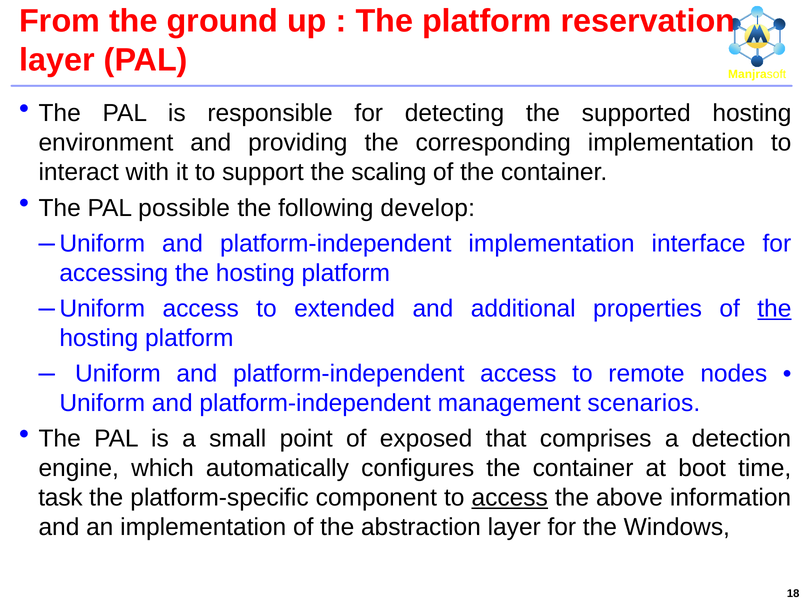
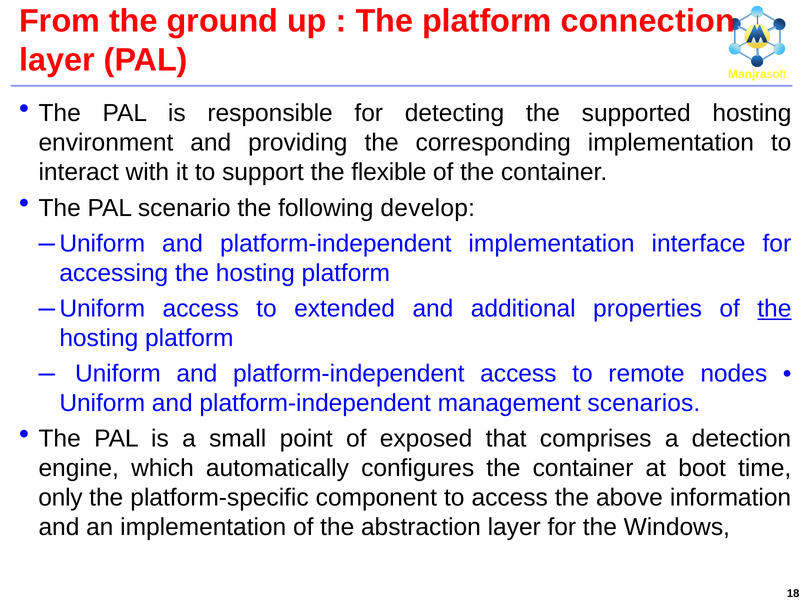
reservation: reservation -> connection
scaling: scaling -> flexible
possible: possible -> scenario
task: task -> only
access at (510, 498) underline: present -> none
